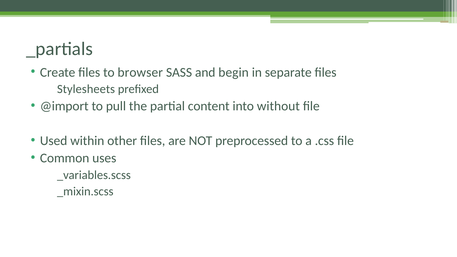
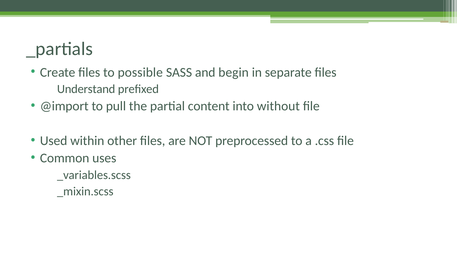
browser: browser -> possible
Stylesheets: Stylesheets -> Understand
